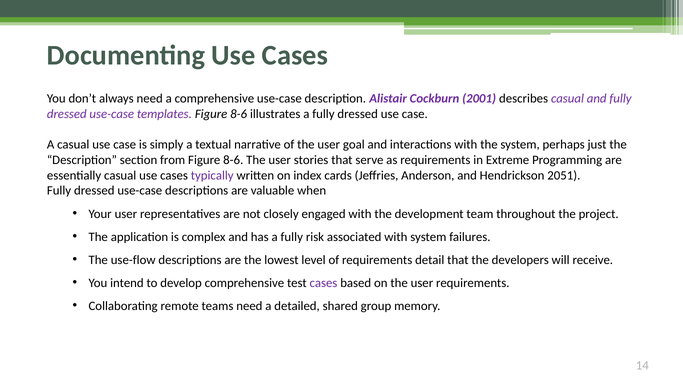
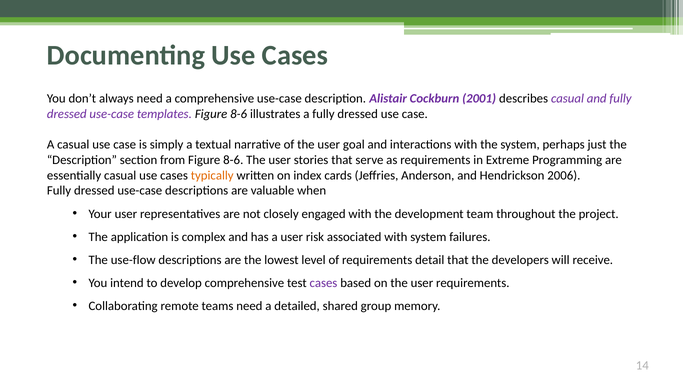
typically colour: purple -> orange
2051: 2051 -> 2006
has a fully: fully -> user
